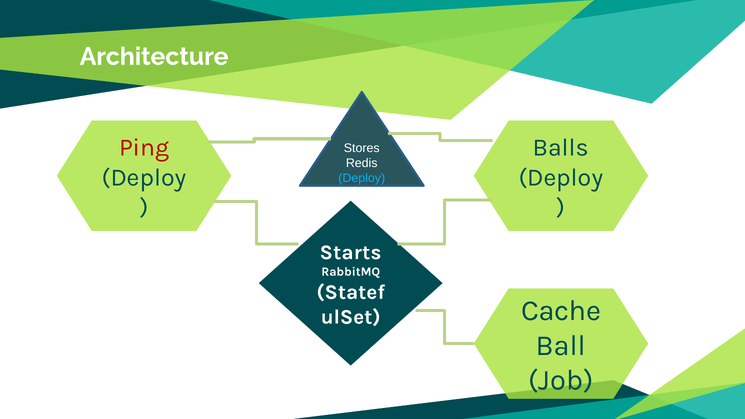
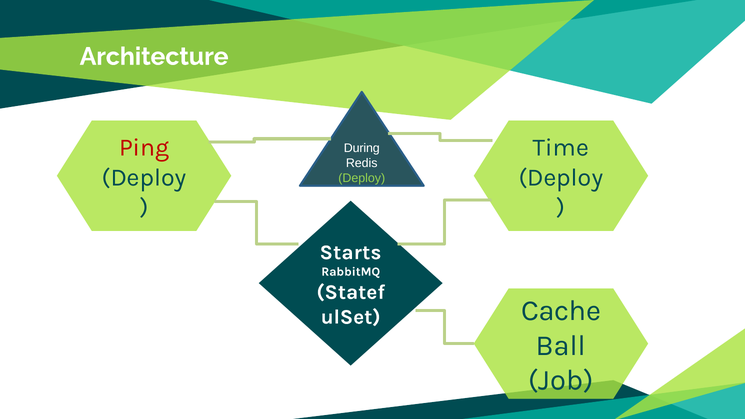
Balls: Balls -> Time
Stores: Stores -> During
Deploy at (362, 178) colour: light blue -> light green
